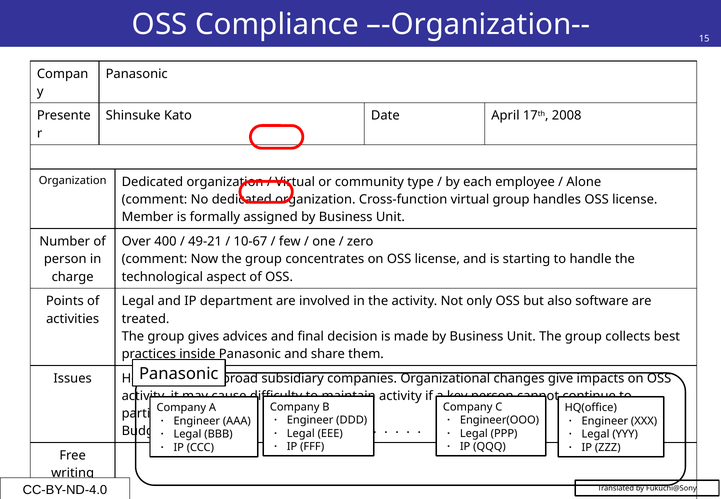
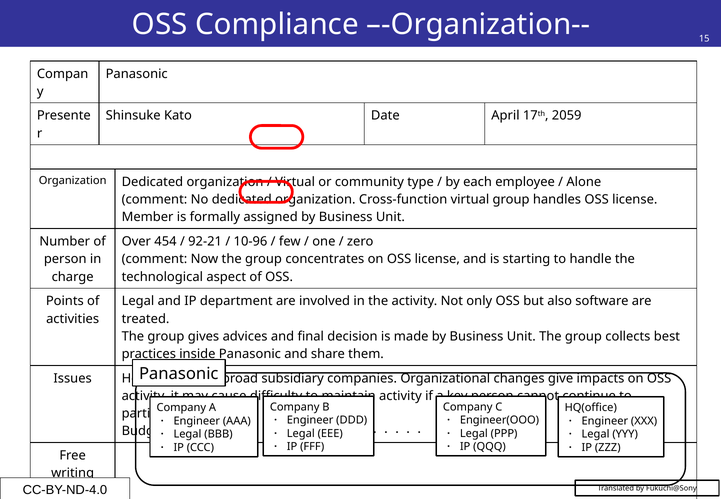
2008: 2008 -> 2059
400: 400 -> 454
49-21: 49-21 -> 92-21
10-67: 10-67 -> 10-96
